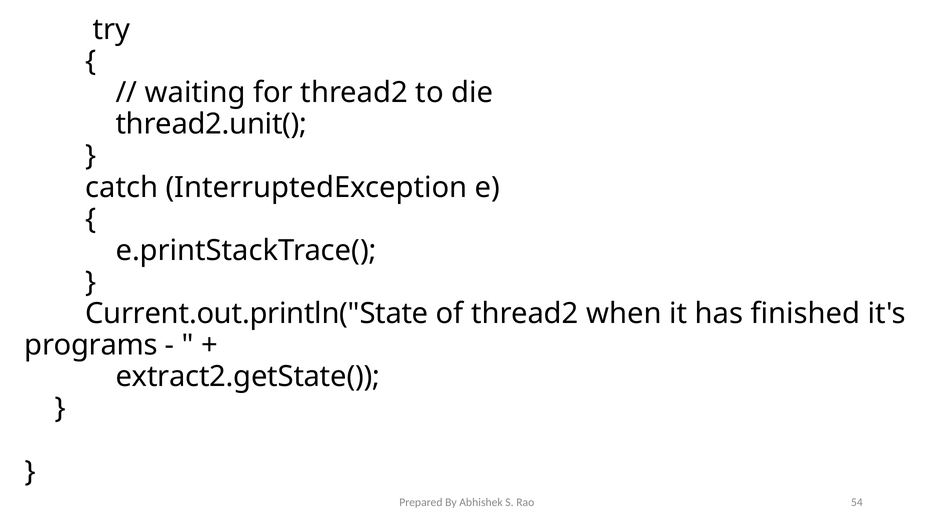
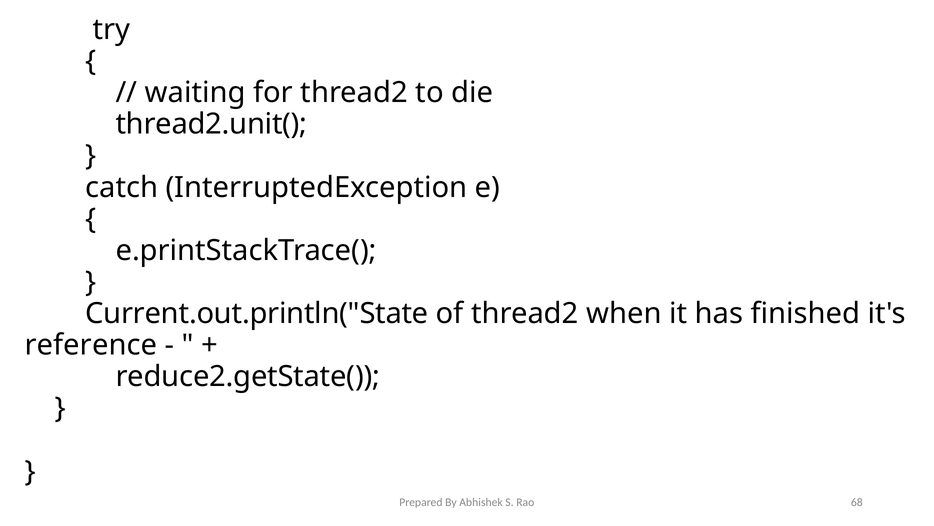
programs: programs -> reference
extract2.getState(: extract2.getState( -> reduce2.getState(
54: 54 -> 68
